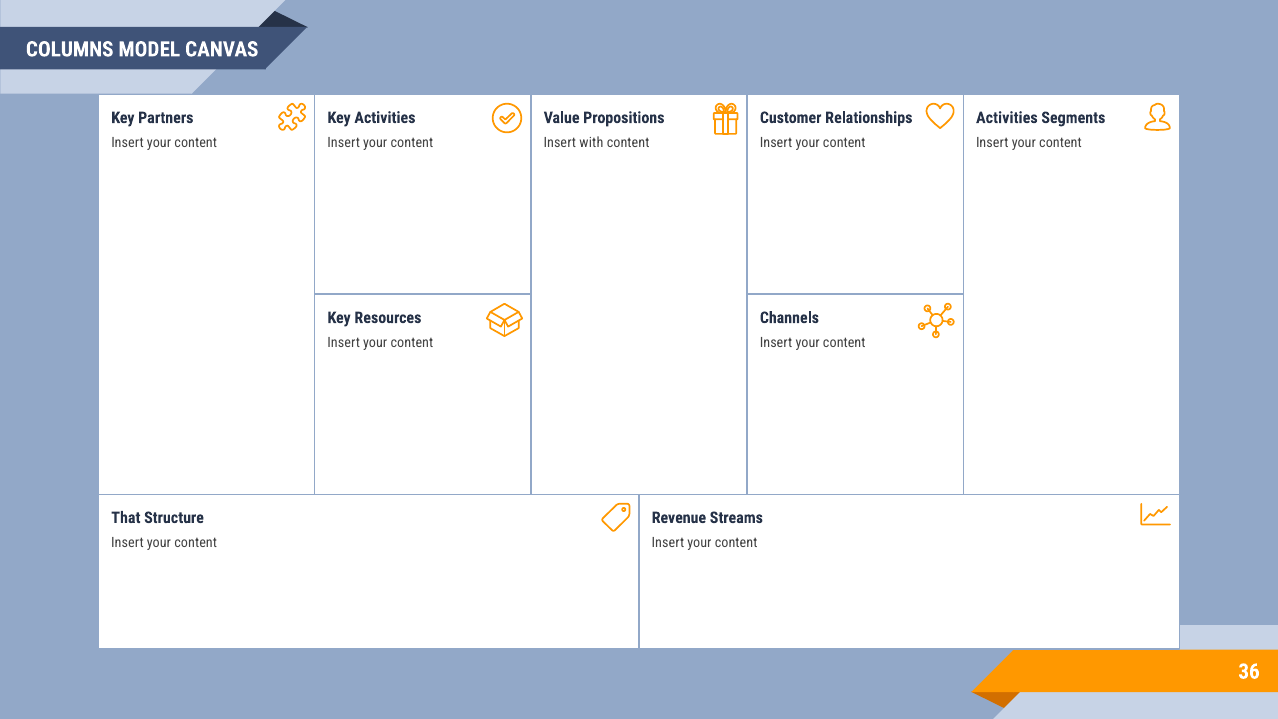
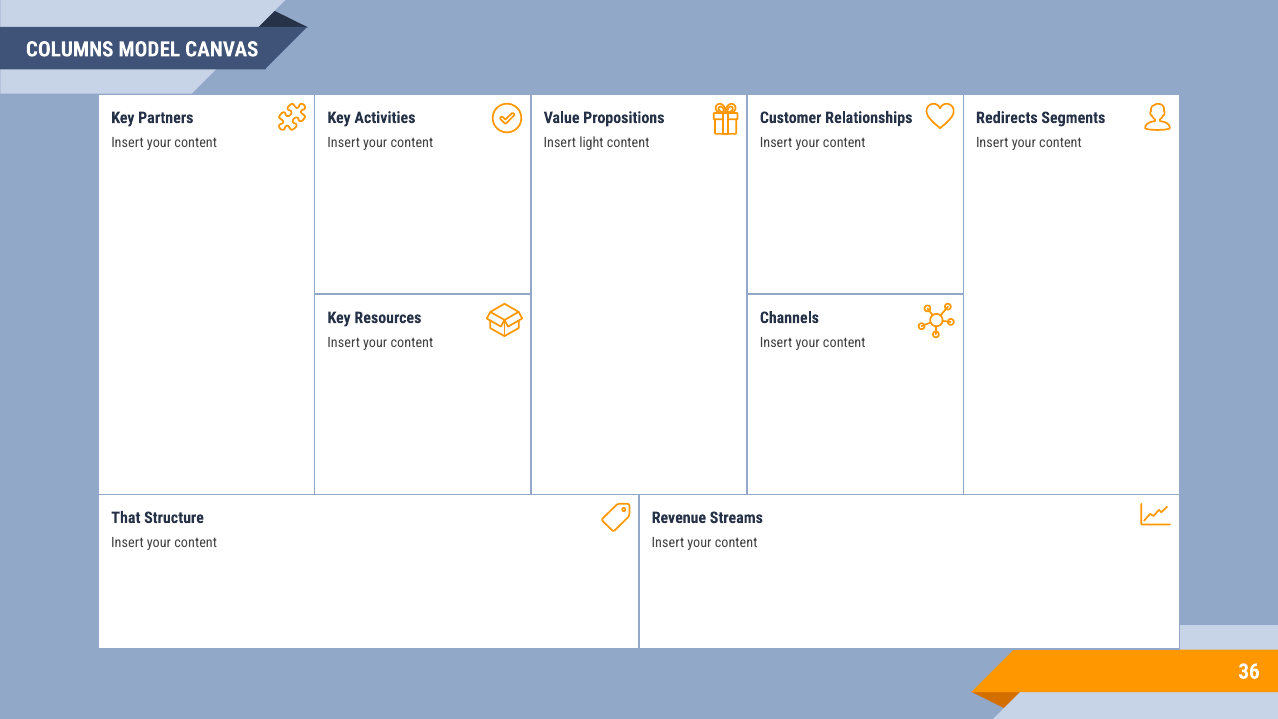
Activities at (1007, 118): Activities -> Redirects
with: with -> light
